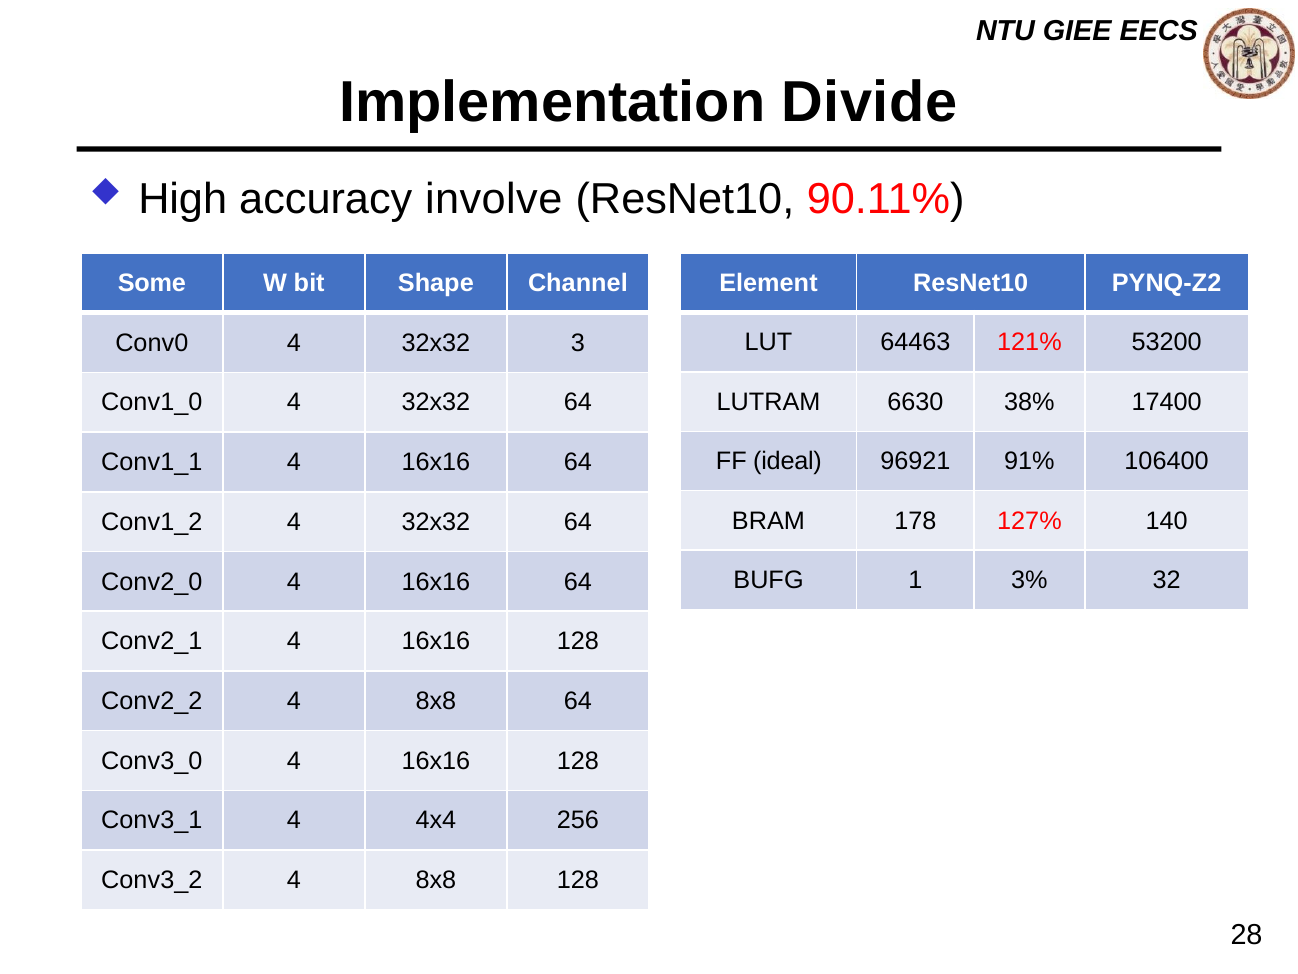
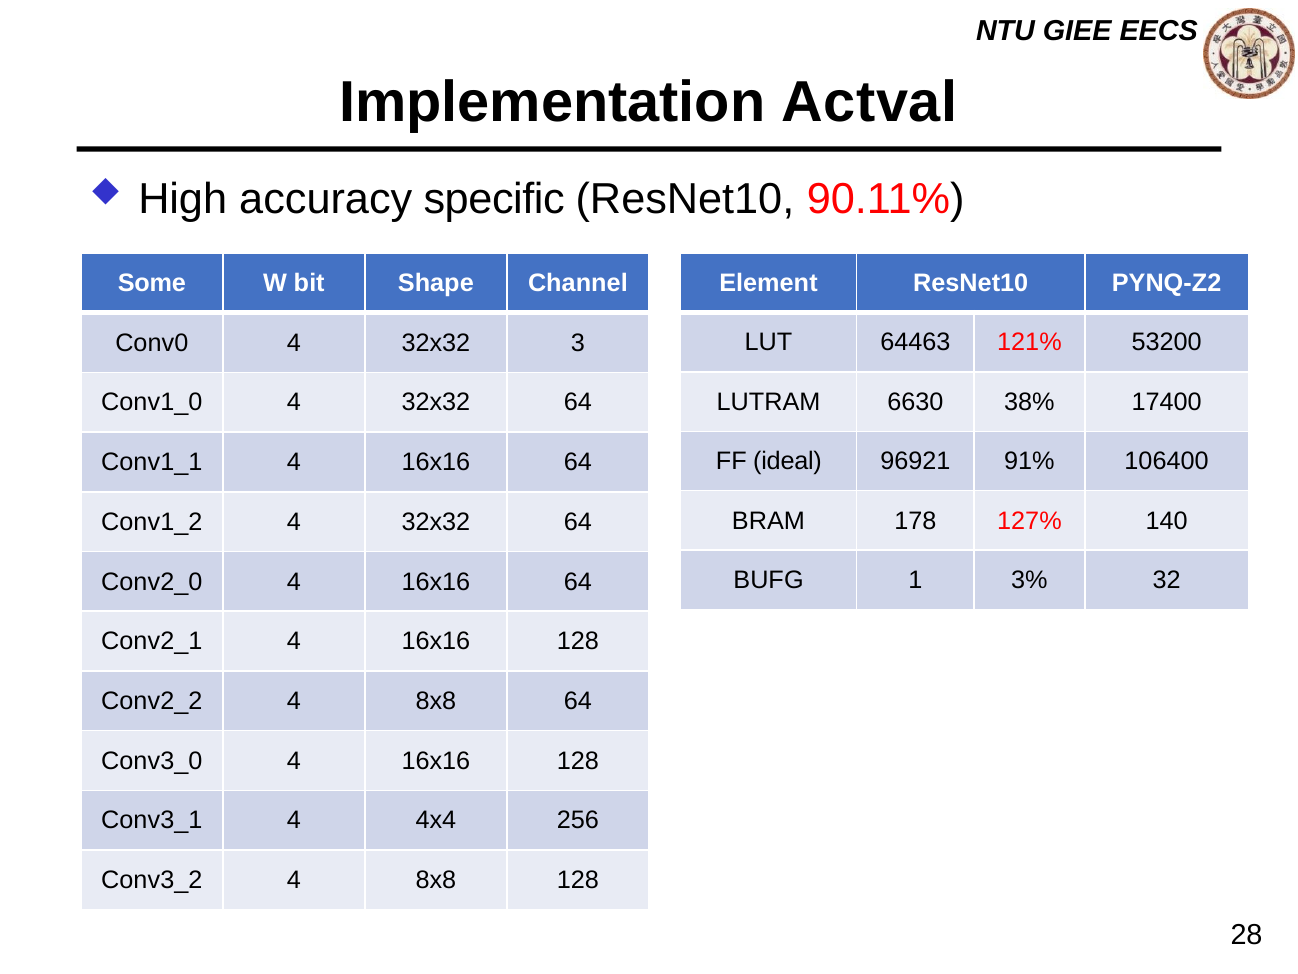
Divide: Divide -> Actval
involve: involve -> specific
